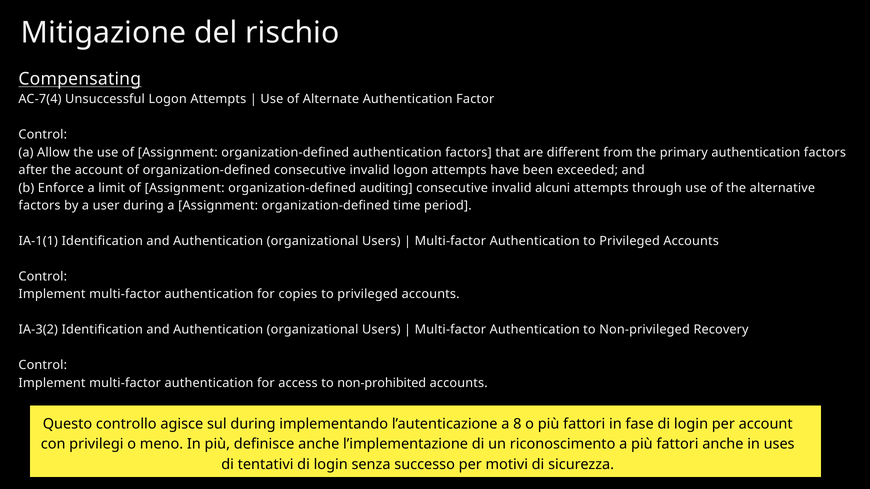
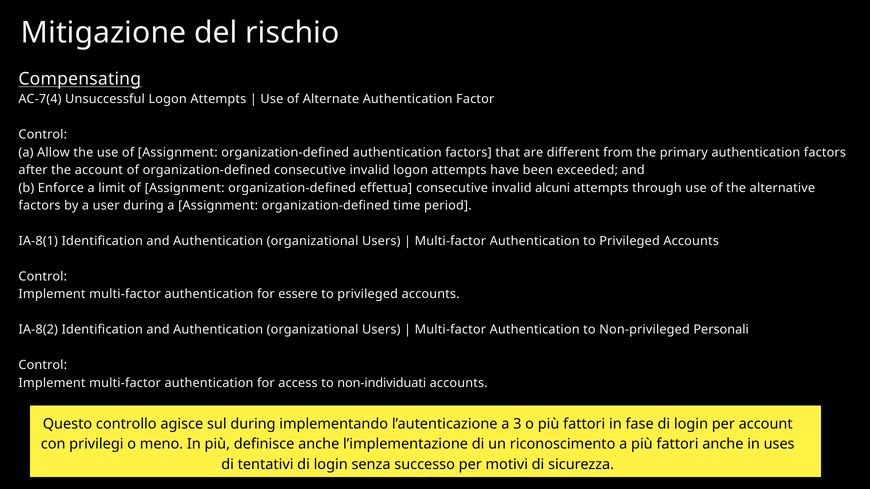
auditing: auditing -> effettua
IA-1(1: IA-1(1 -> IA-8(1
copies: copies -> essere
IA-3(2: IA-3(2 -> IA-8(2
Recovery: Recovery -> Personali
non-prohibited: non-prohibited -> non-individuati
8: 8 -> 3
